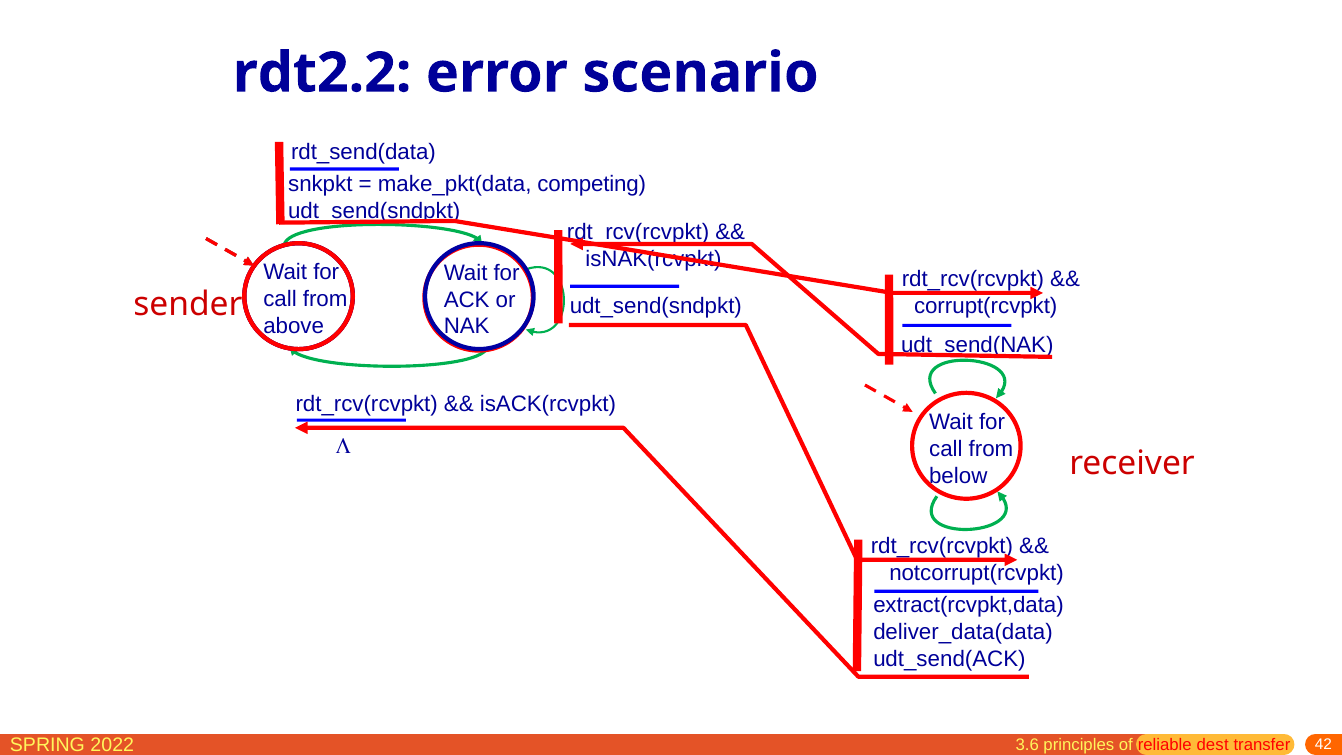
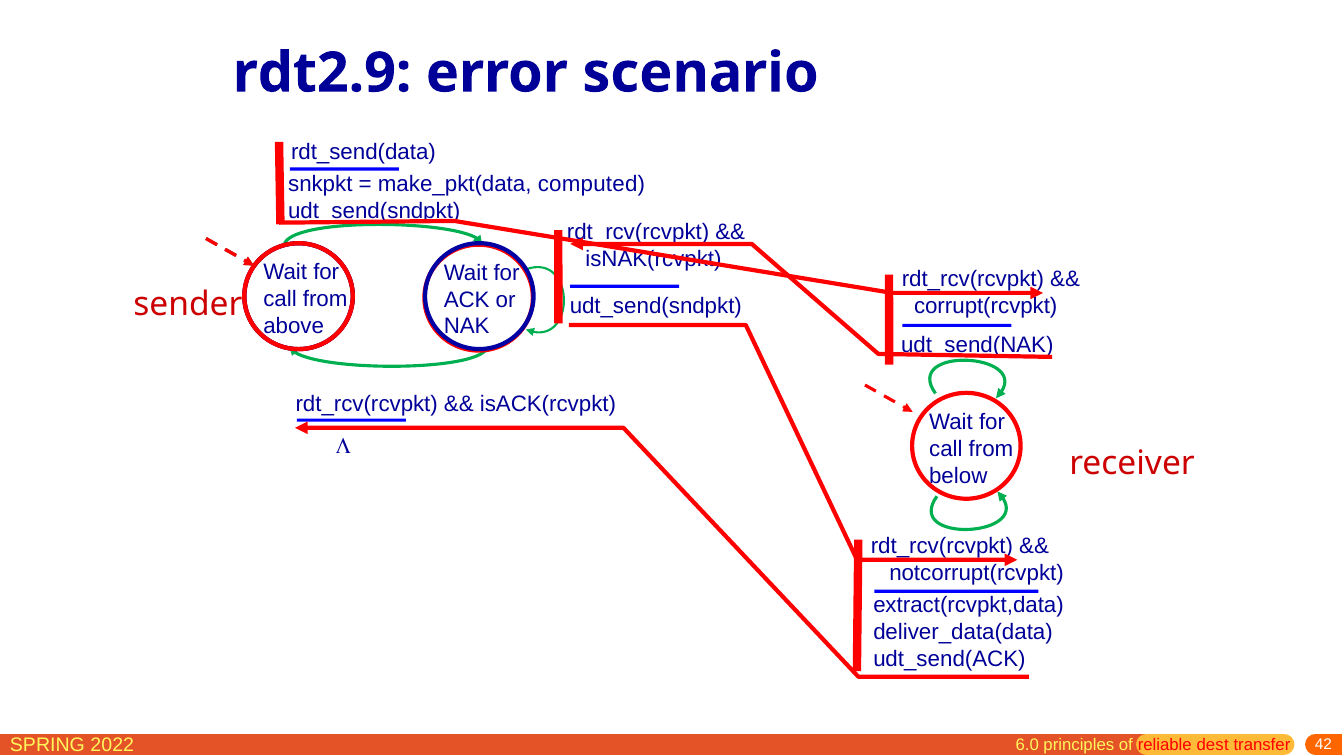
rdt2.2: rdt2.2 -> rdt2.9
competing: competing -> computed
3.6: 3.6 -> 6.0
